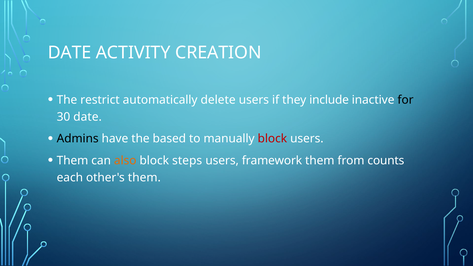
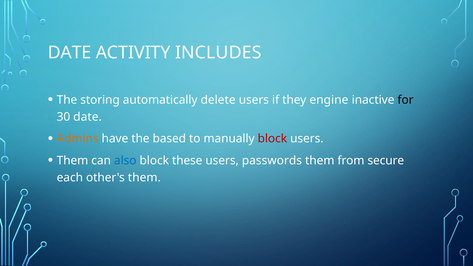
CREATION: CREATION -> INCLUDES
restrict: restrict -> storing
include: include -> engine
Admins colour: black -> orange
also colour: orange -> blue
steps: steps -> these
framework: framework -> passwords
counts: counts -> secure
